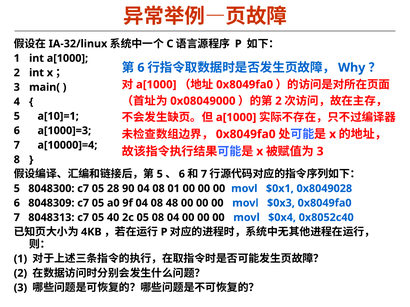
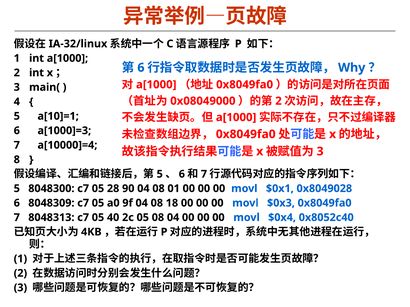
48: 48 -> 18
